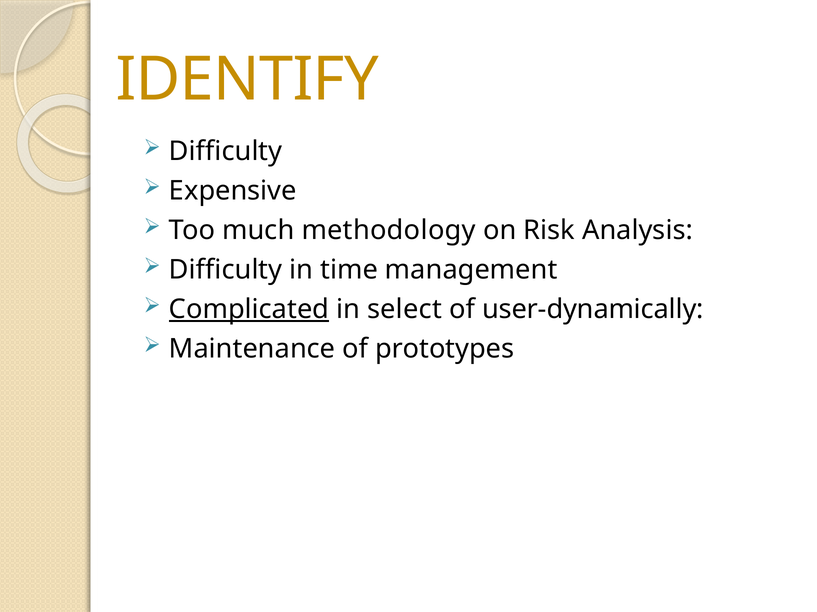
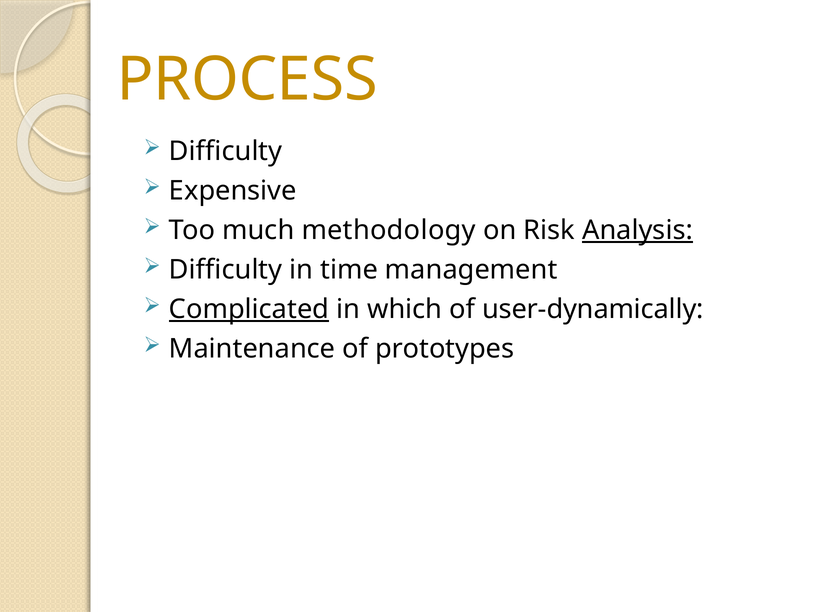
IDENTIFY: IDENTIFY -> PROCESS
Analysis underline: none -> present
select: select -> which
